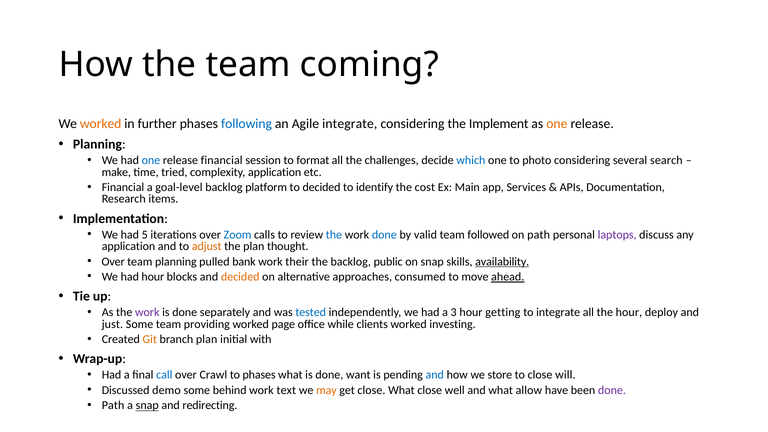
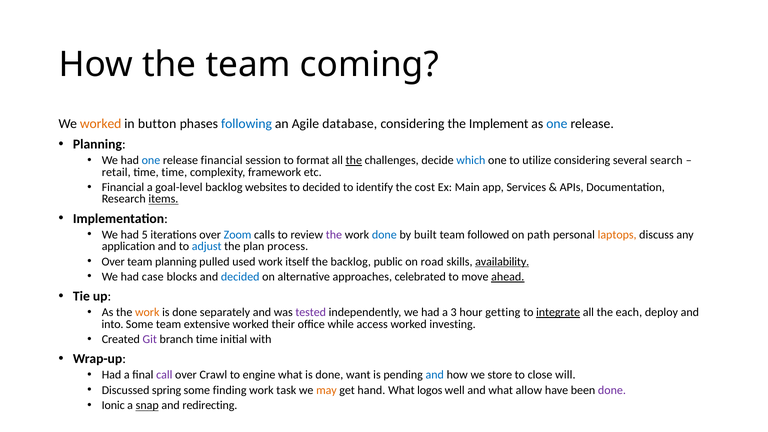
further: further -> button
Agile integrate: integrate -> database
one at (557, 124) colour: orange -> blue
the at (354, 160) underline: none -> present
photo: photo -> utilize
make: make -> retail
time tried: tried -> time
complexity application: application -> framework
platform: platform -> websites
items underline: none -> present
the at (334, 235) colour: blue -> purple
valid: valid -> built
laptops colour: purple -> orange
adjust colour: orange -> blue
thought: thought -> process
bank: bank -> used
their: their -> itself
on snap: snap -> road
had hour: hour -> case
decided at (240, 277) colour: orange -> blue
consumed: consumed -> celebrated
work at (147, 312) colour: purple -> orange
tested colour: blue -> purple
integrate at (558, 312) underline: none -> present
the hour: hour -> each
just: just -> into
providing: providing -> extensive
page: page -> their
clients: clients -> access
Git colour: orange -> purple
branch plan: plan -> time
call colour: blue -> purple
to phases: phases -> engine
demo: demo -> spring
behind: behind -> finding
text: text -> task
get close: close -> hand
What close: close -> logos
Path at (113, 405): Path -> Ionic
